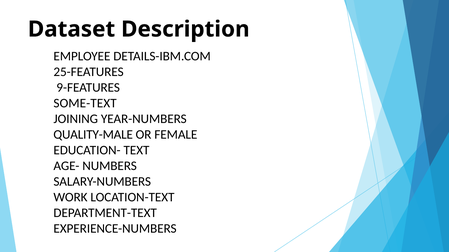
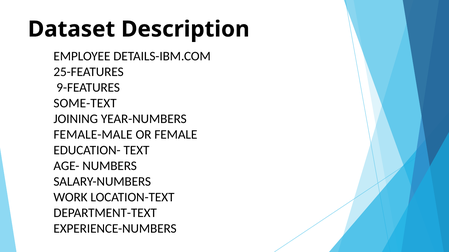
QUALITY-MALE: QUALITY-MALE -> FEMALE-MALE
